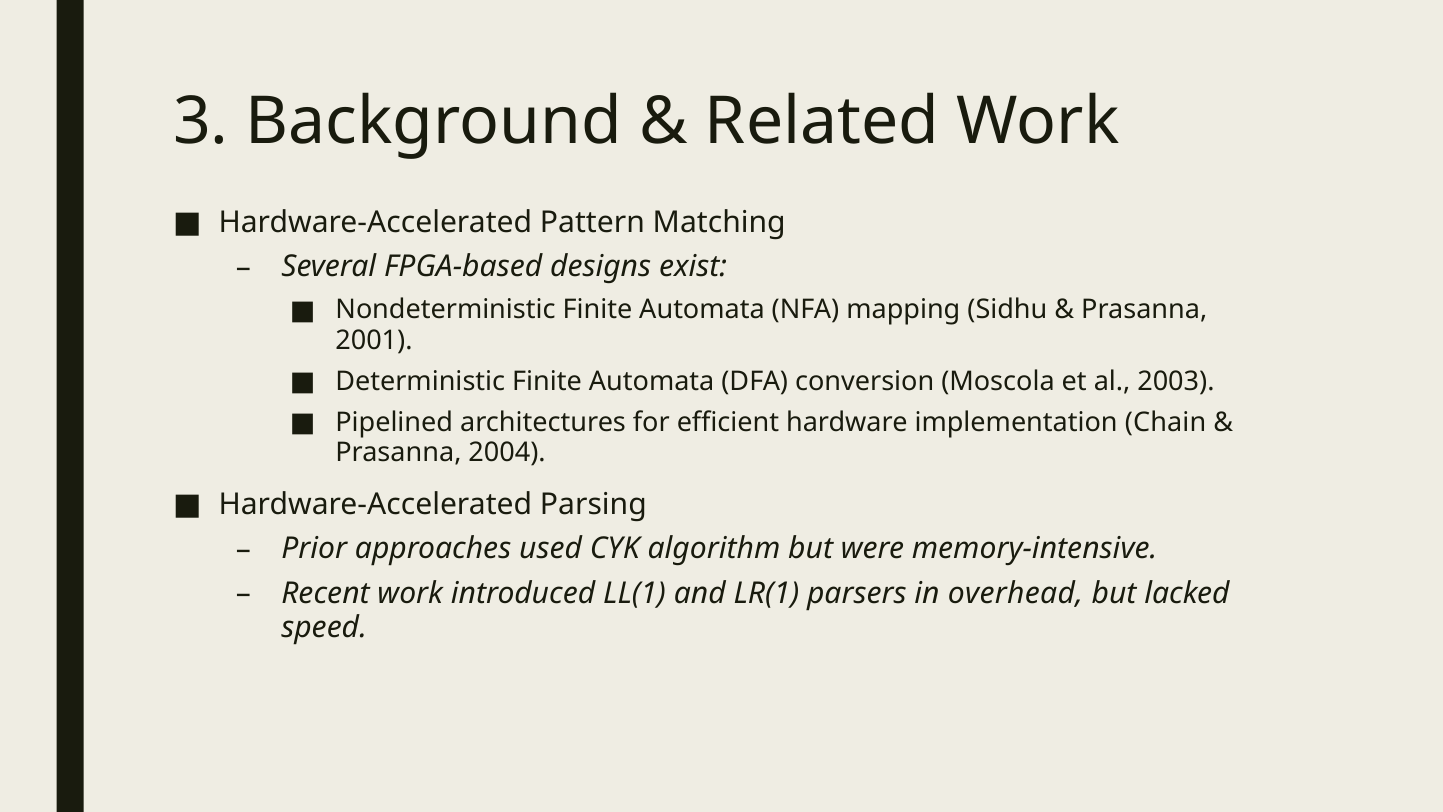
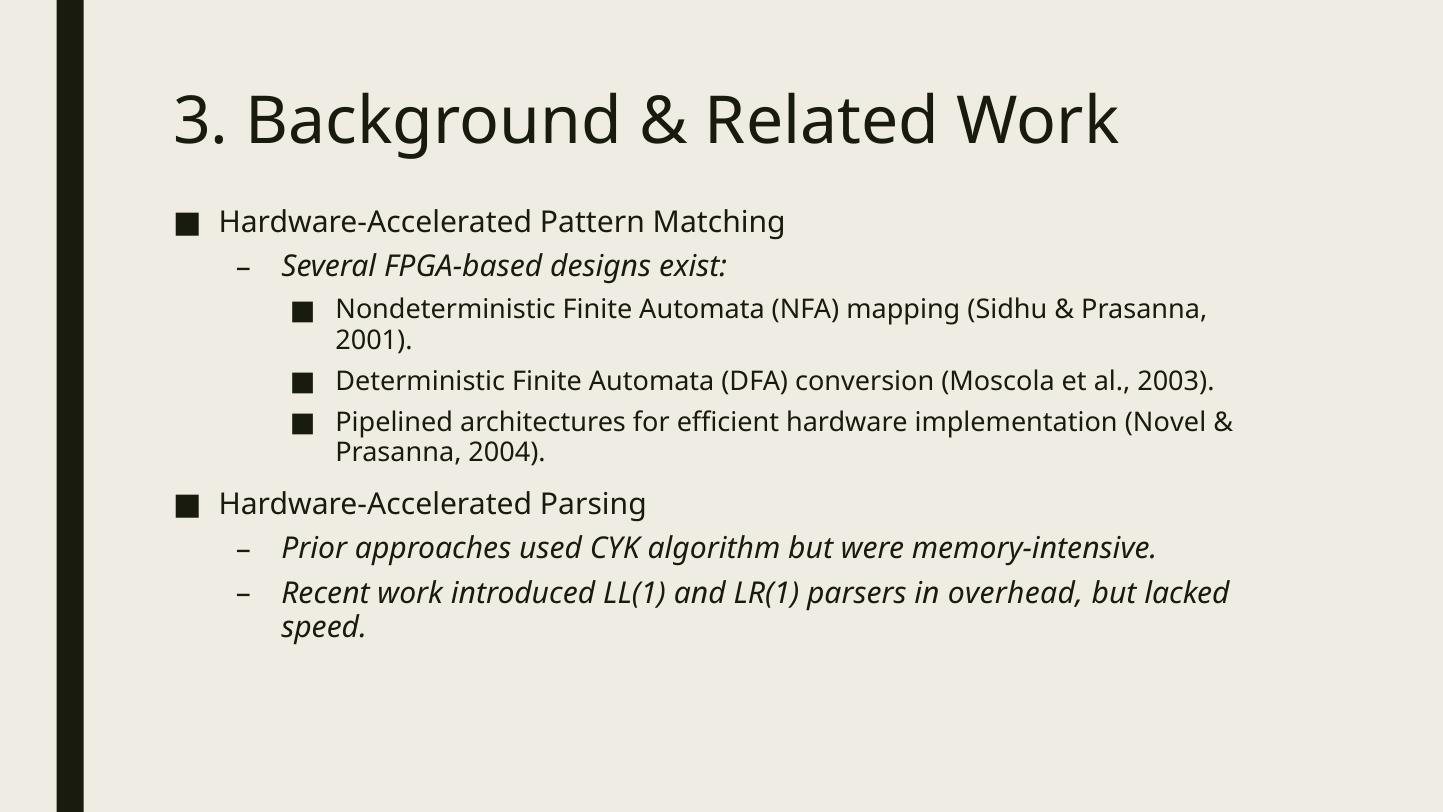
Chain: Chain -> Novel
